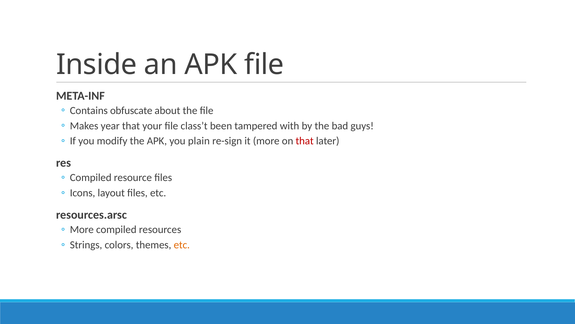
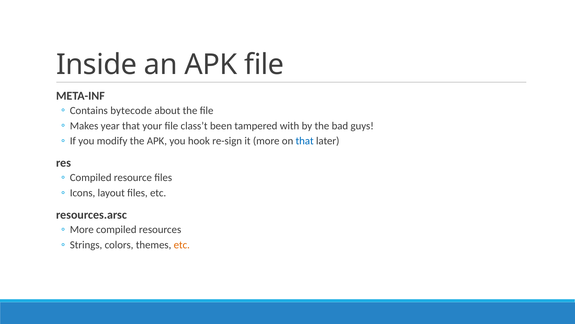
obfuscate: obfuscate -> bytecode
plain: plain -> hook
that at (305, 141) colour: red -> blue
